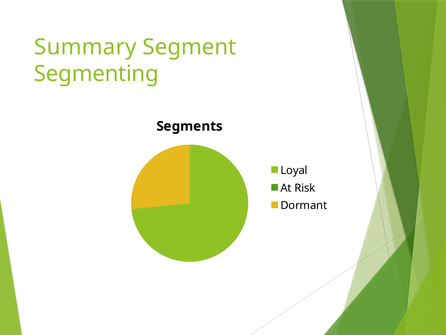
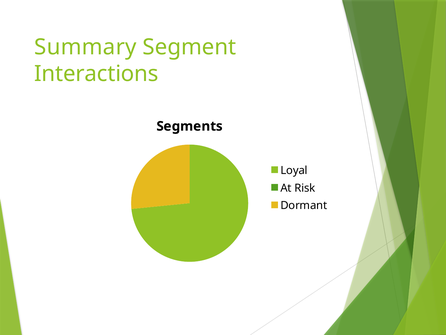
Segmenting: Segmenting -> Interactions
